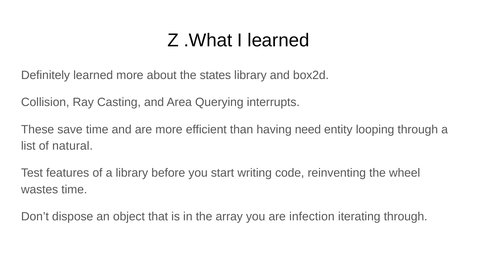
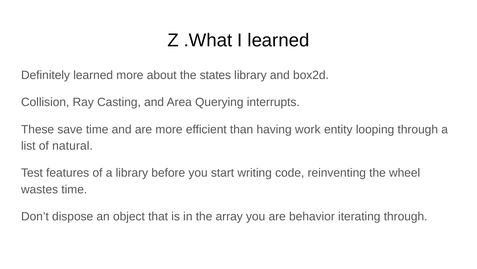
need: need -> work
infection: infection -> behavior
